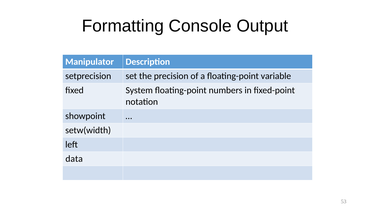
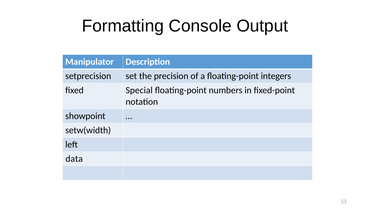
variable: variable -> integers
System: System -> Special
